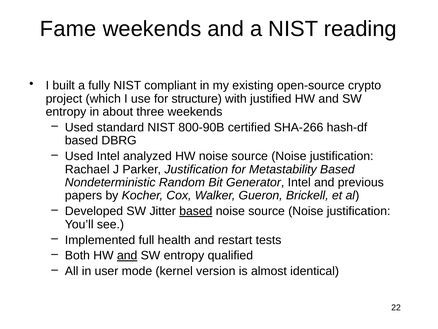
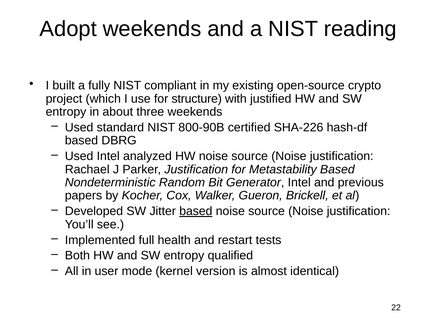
Fame: Fame -> Adopt
SHA-266: SHA-266 -> SHA-226
and at (127, 255) underline: present -> none
